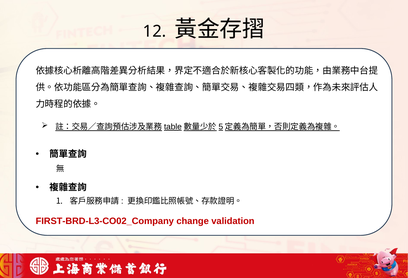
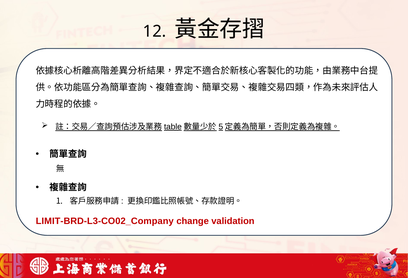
FIRST-BRD-L3-CO02_Company: FIRST-BRD-L3-CO02_Company -> LIMIT-BRD-L3-CO02_Company
